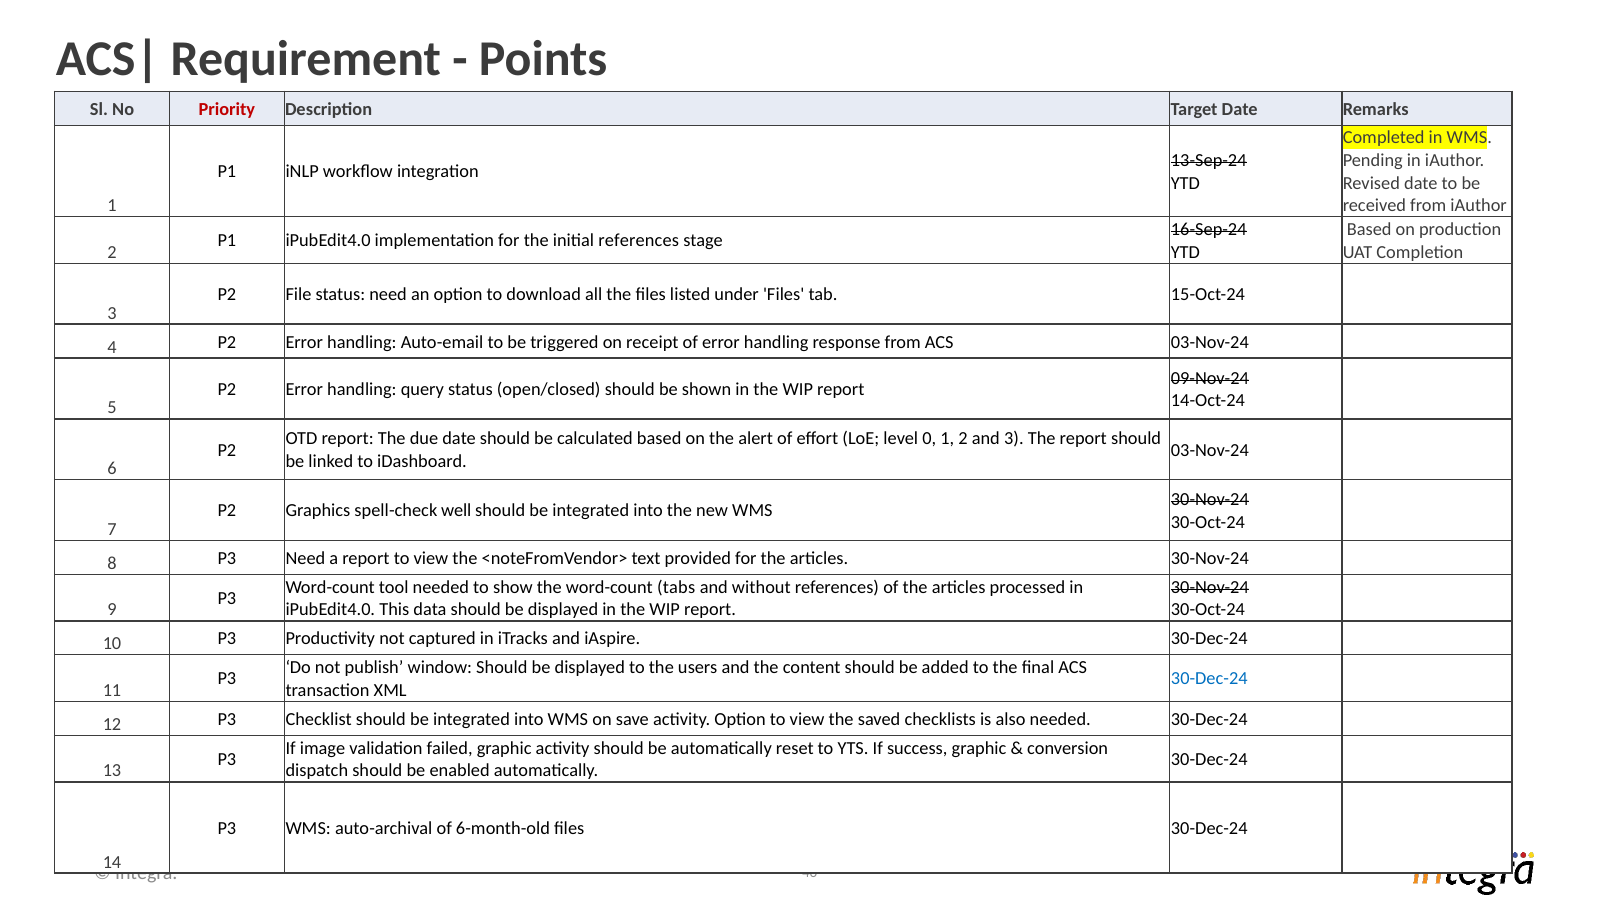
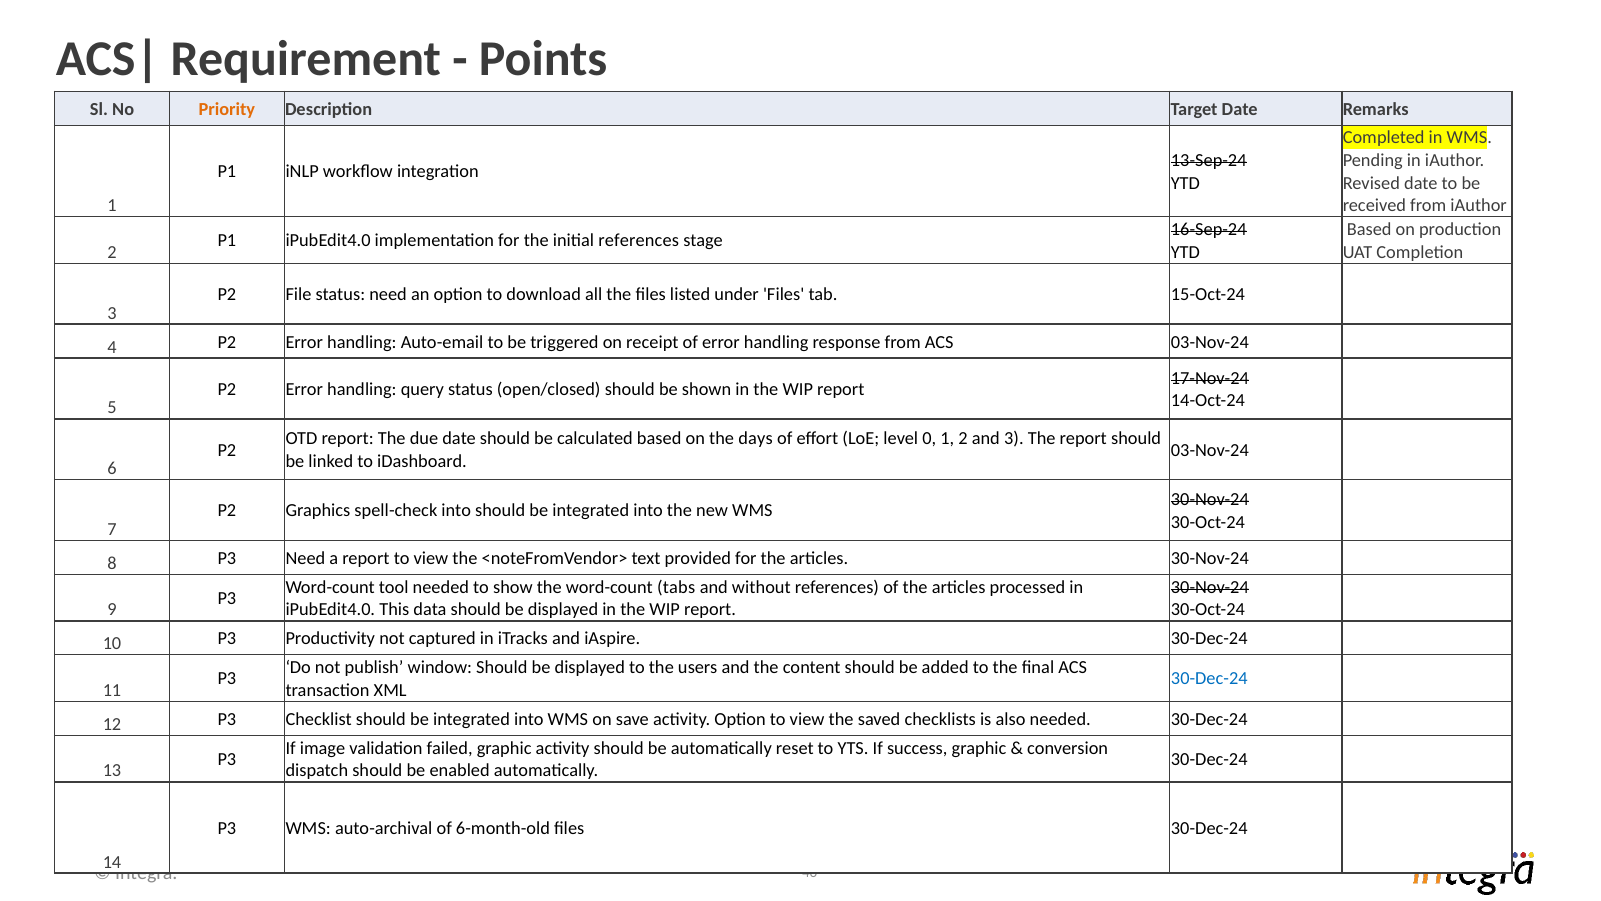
Priority colour: red -> orange
09-Nov-24: 09-Nov-24 -> 17-Nov-24
alert: alert -> days
spell-check well: well -> into
